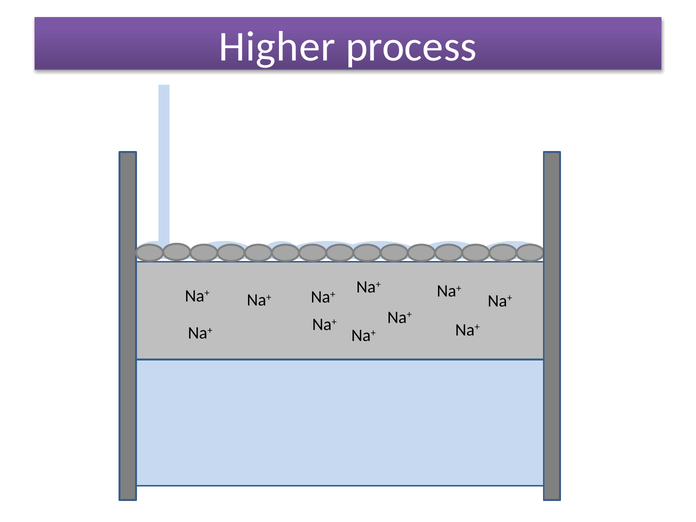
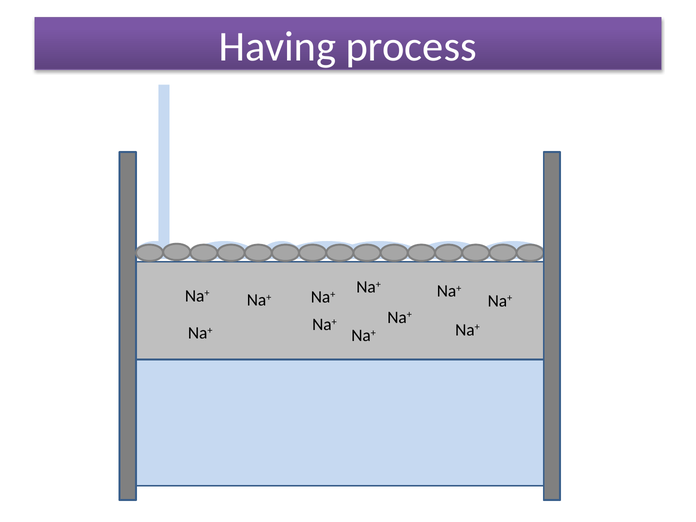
Higher: Higher -> Having
